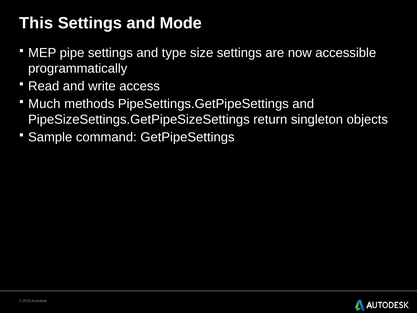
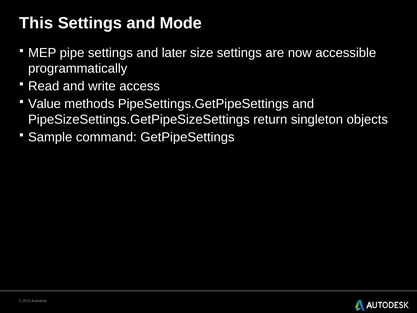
type: type -> later
Much: Much -> Value
